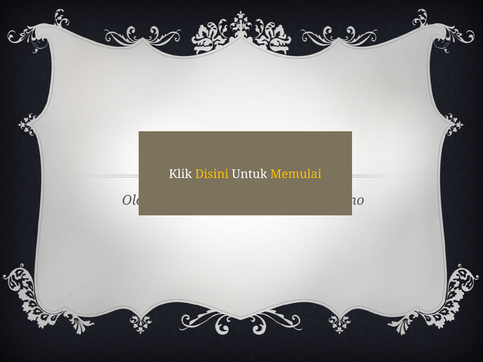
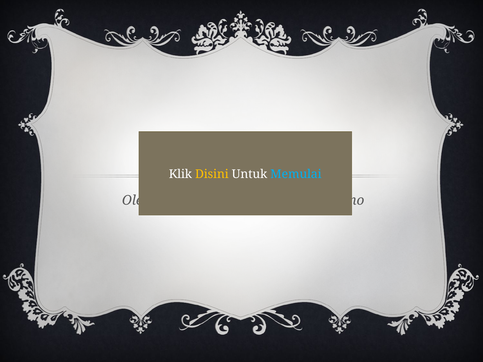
Memulai colour: yellow -> light blue
